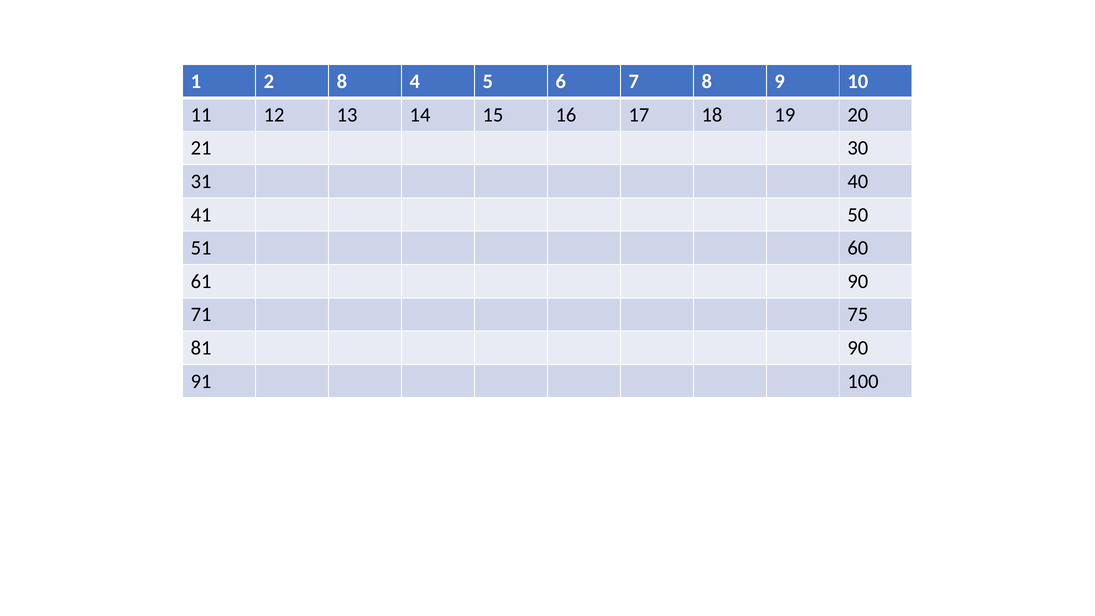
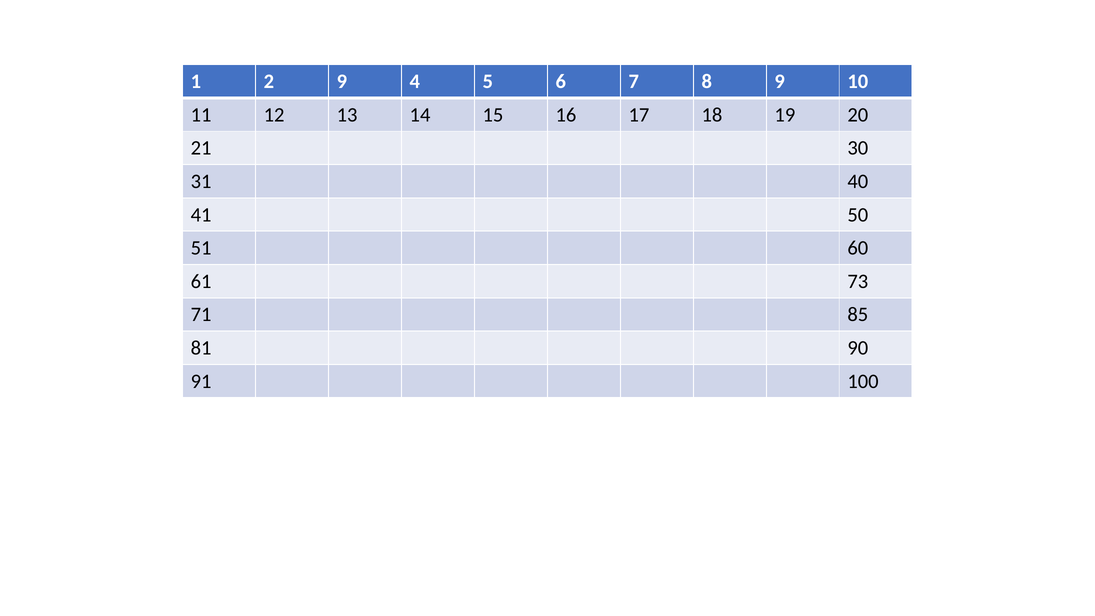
2 8: 8 -> 9
61 90: 90 -> 73
75: 75 -> 85
